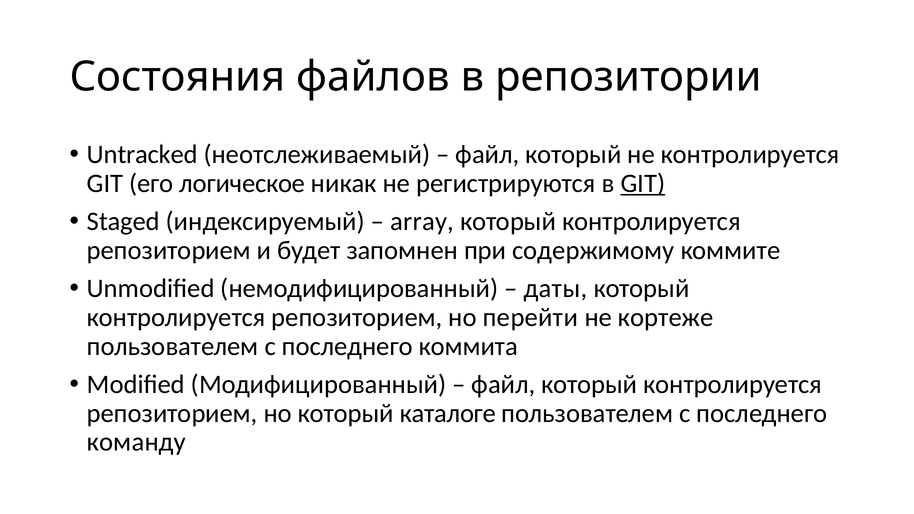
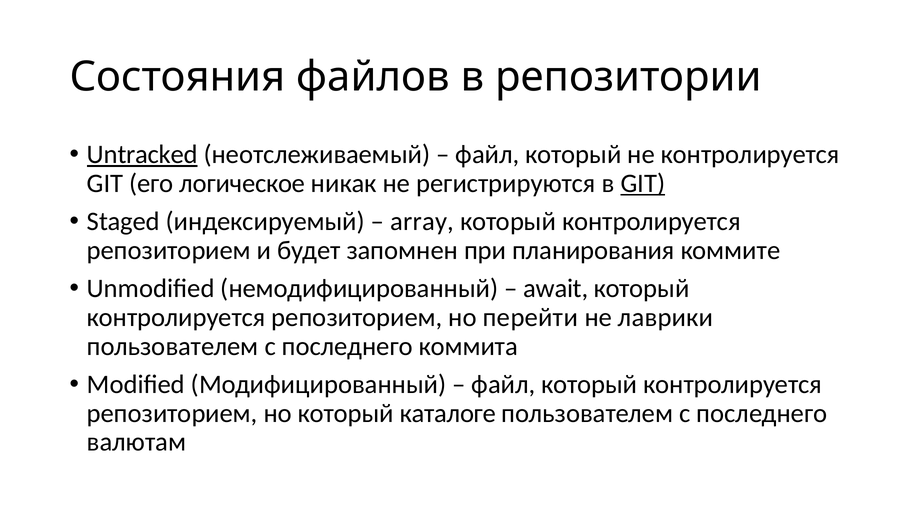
Untracked underline: none -> present
содержимому: содержимому -> планирования
даты: даты -> await
кортеже: кортеже -> лаврики
команду: команду -> валютам
